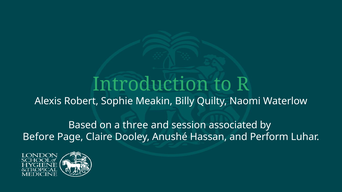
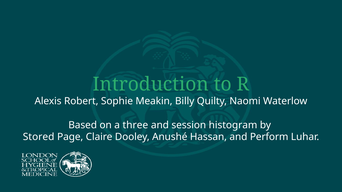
associated: associated -> histogram
Before: Before -> Stored
